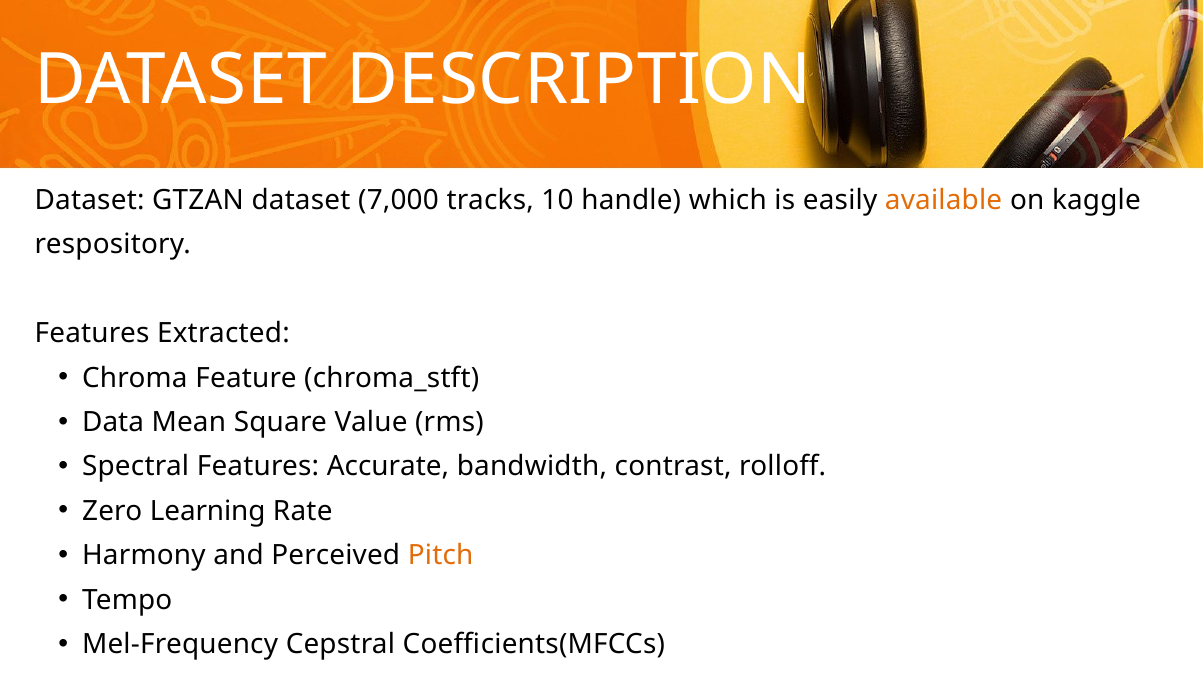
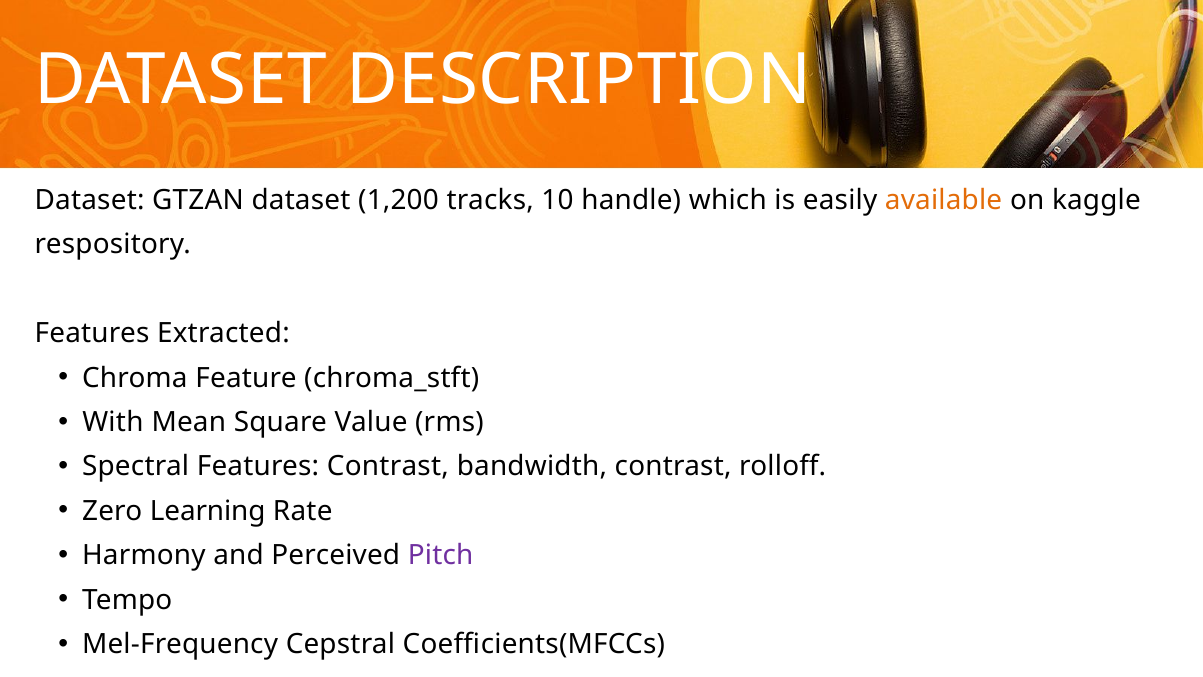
7,000: 7,000 -> 1,200
Data: Data -> With
Features Accurate: Accurate -> Contrast
Pitch colour: orange -> purple
